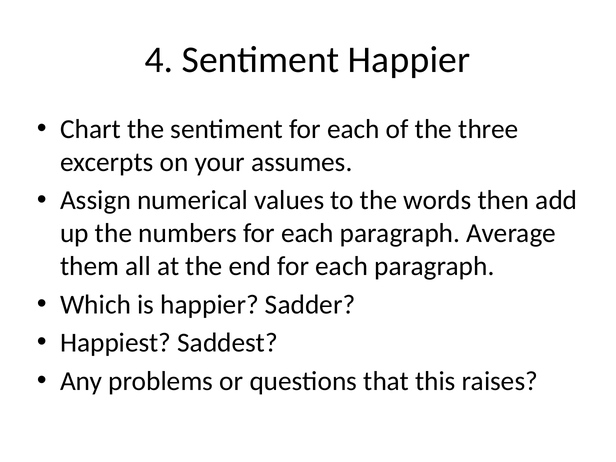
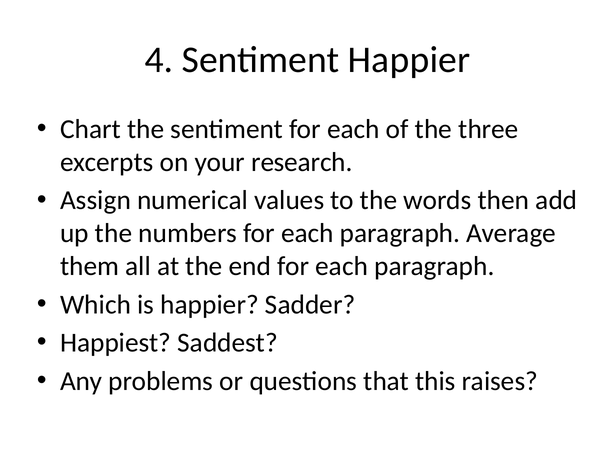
assumes: assumes -> research
